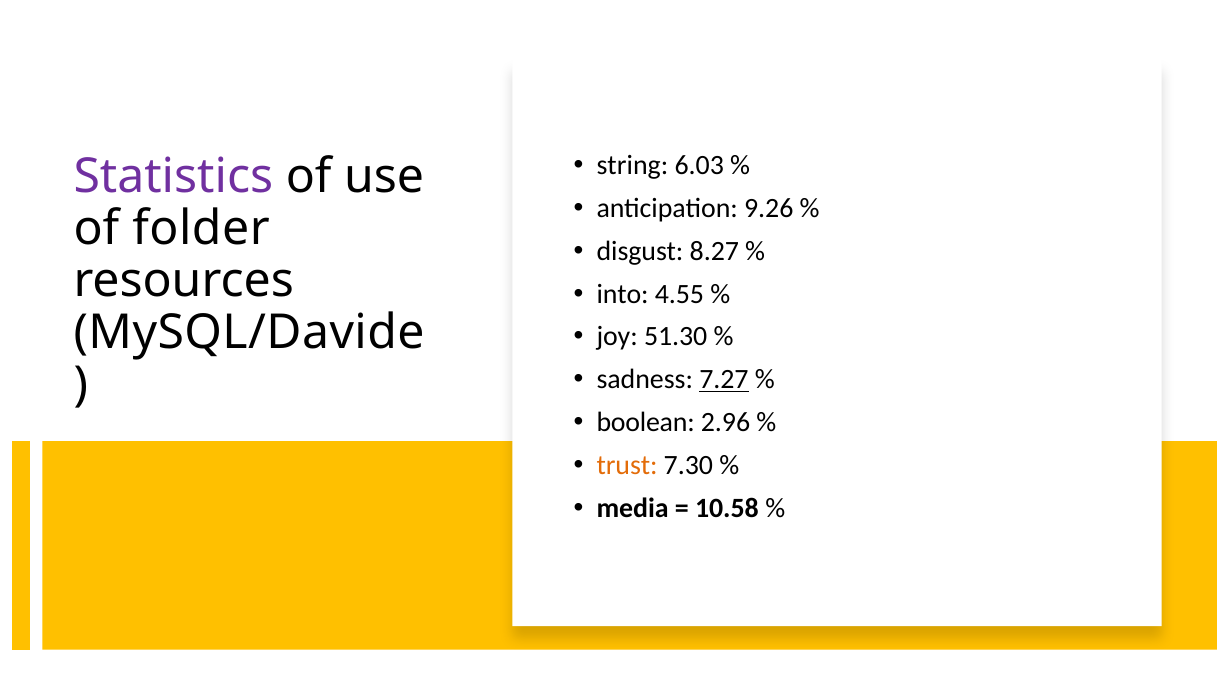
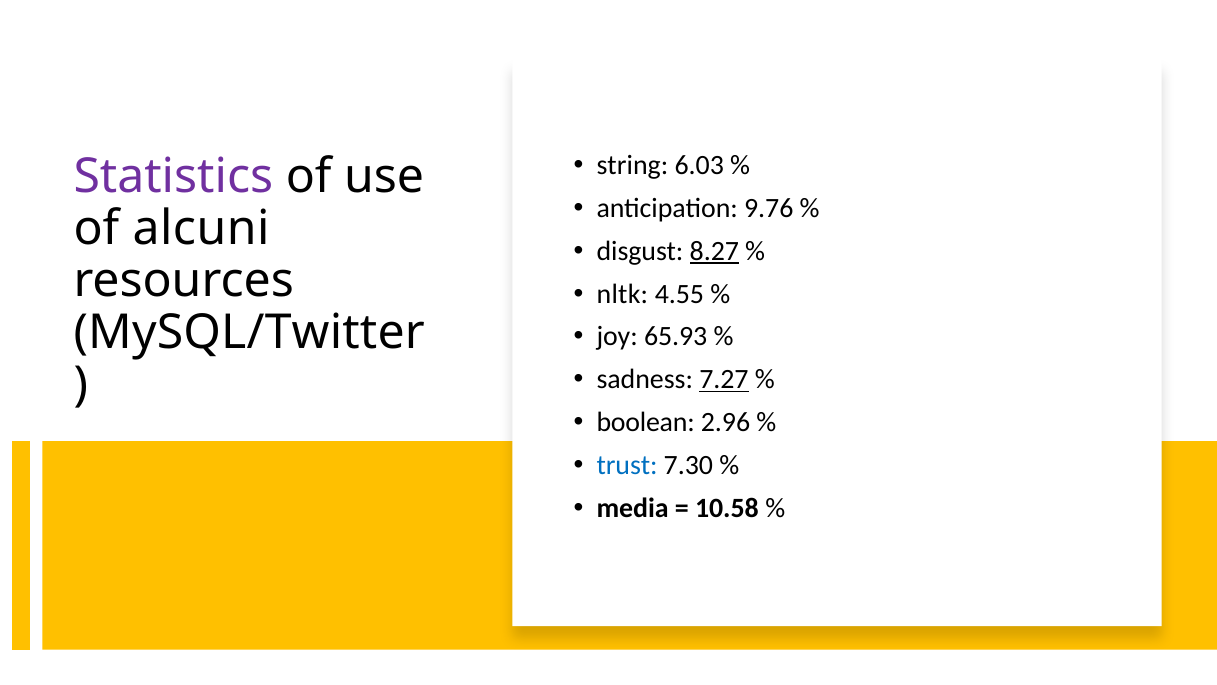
9.26: 9.26 -> 9.76
folder: folder -> alcuni
8.27 underline: none -> present
into: into -> nltk
MySQL/Davide: MySQL/Davide -> MySQL/Twitter
51.30: 51.30 -> 65.93
trust colour: orange -> blue
